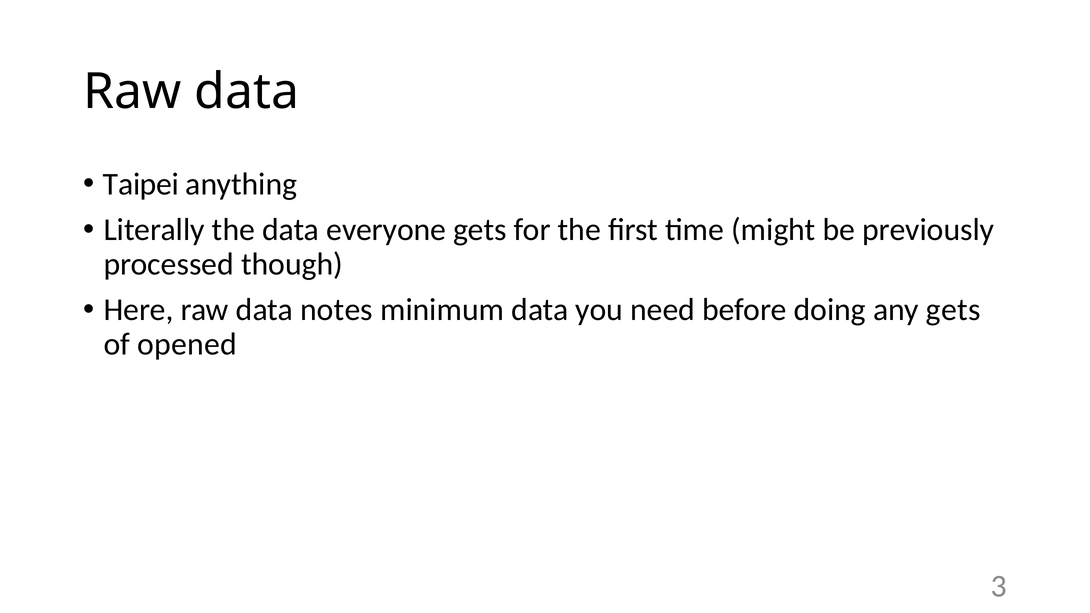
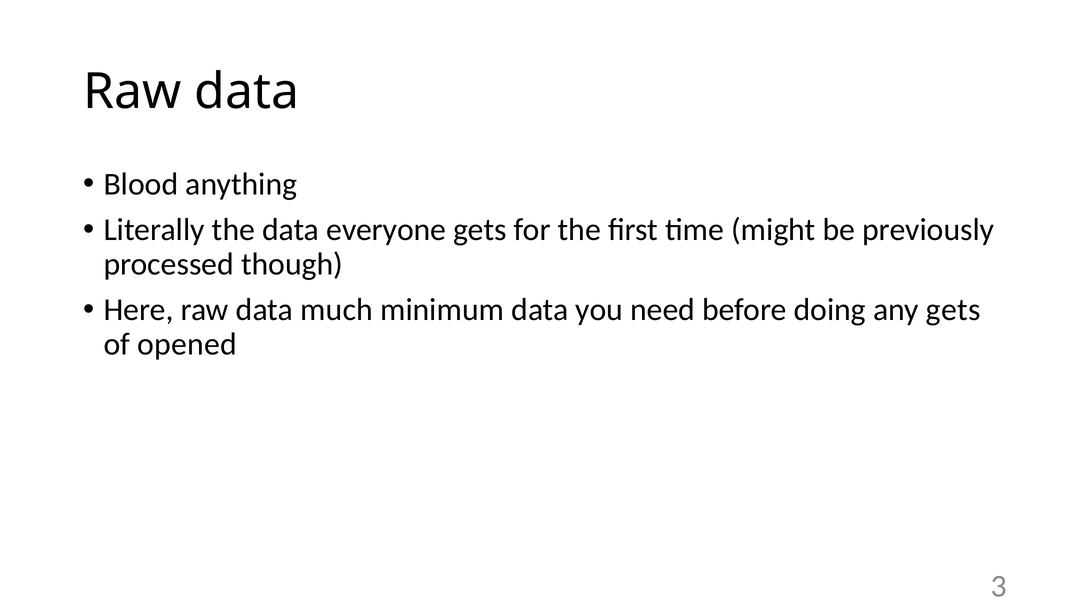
Taipei: Taipei -> Blood
notes: notes -> much
